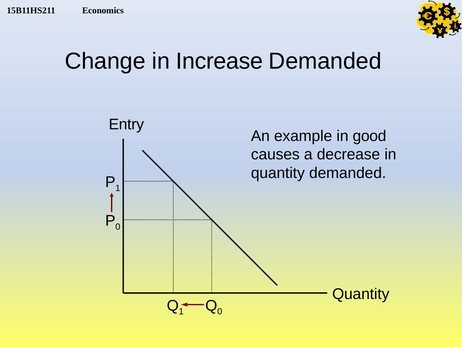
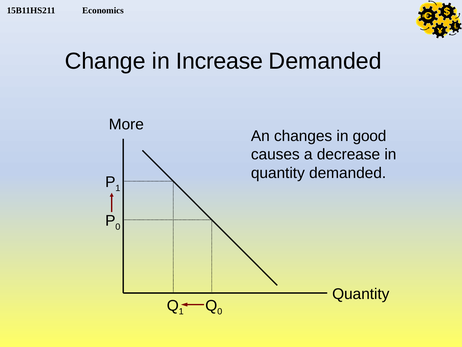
Entry: Entry -> More
example: example -> changes
